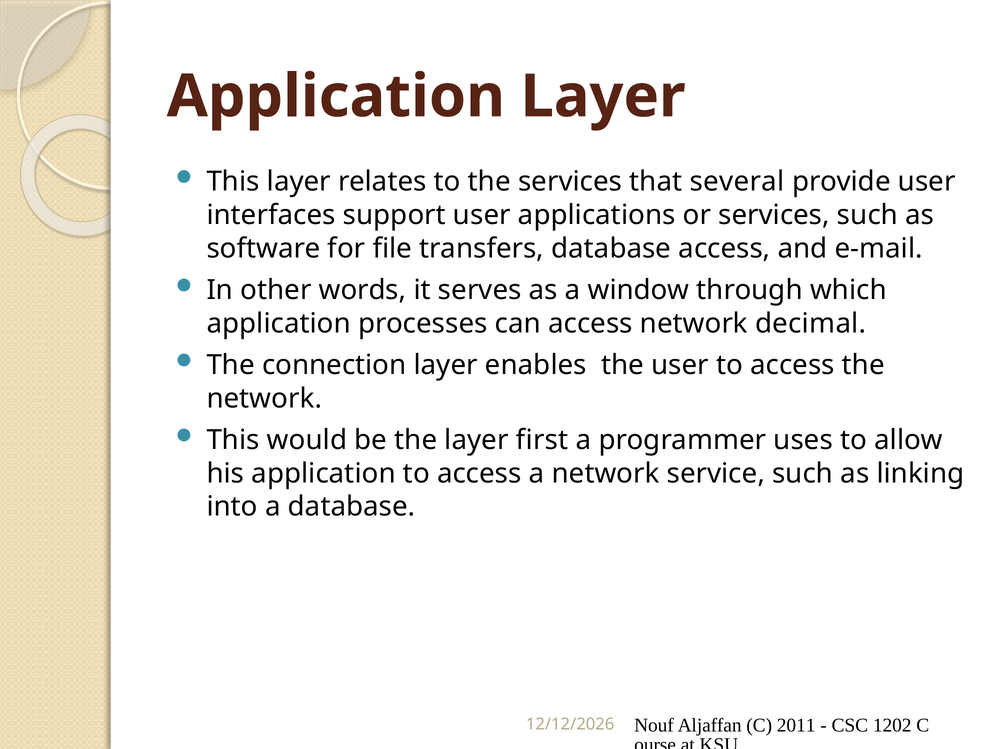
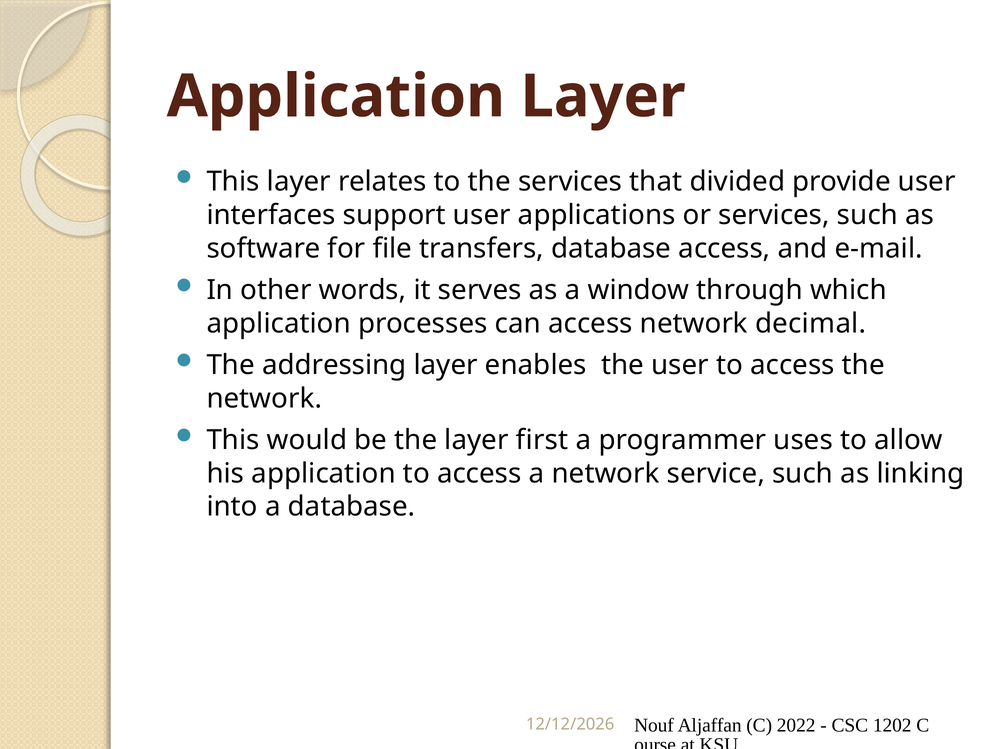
several: several -> divided
connection: connection -> addressing
2011: 2011 -> 2022
